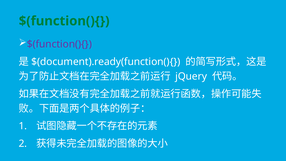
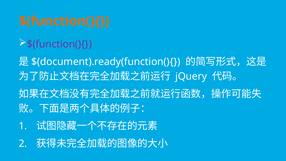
$(function(){ at (64, 21) colour: green -> orange
